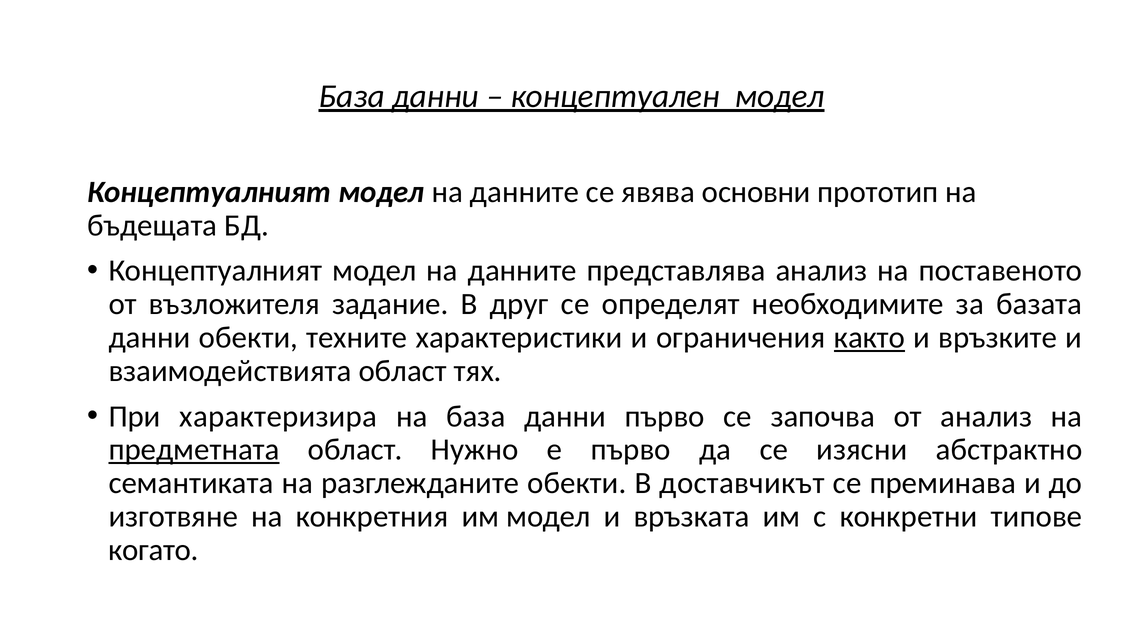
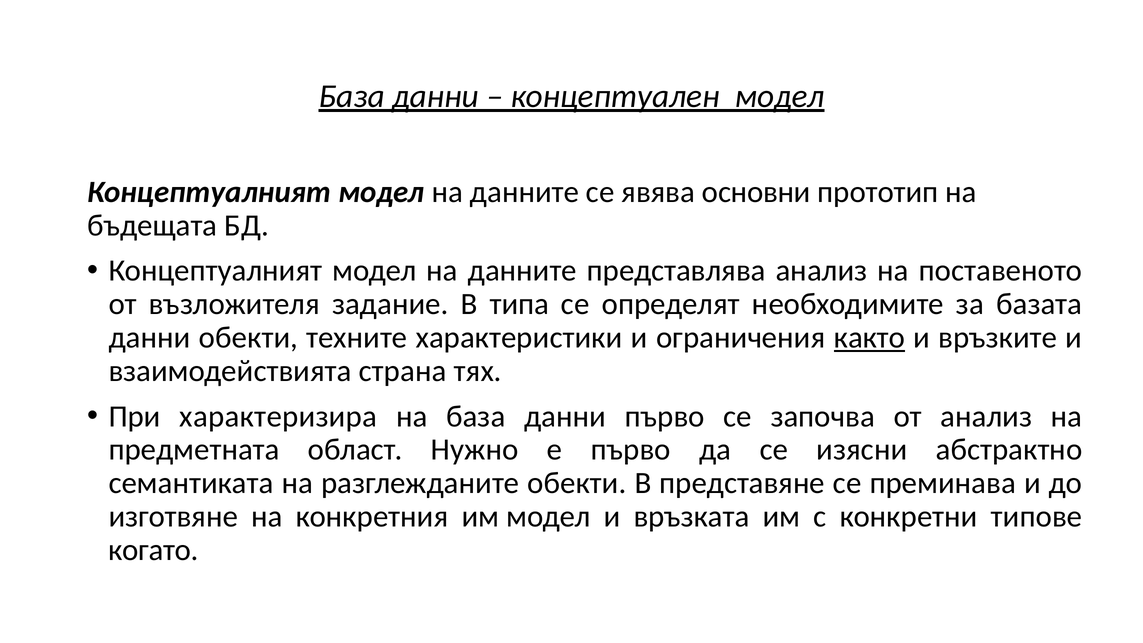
друг: друг -> типа
взаимодействията област: област -> страна
предметната underline: present -> none
доставчикът: доставчикът -> представяне
